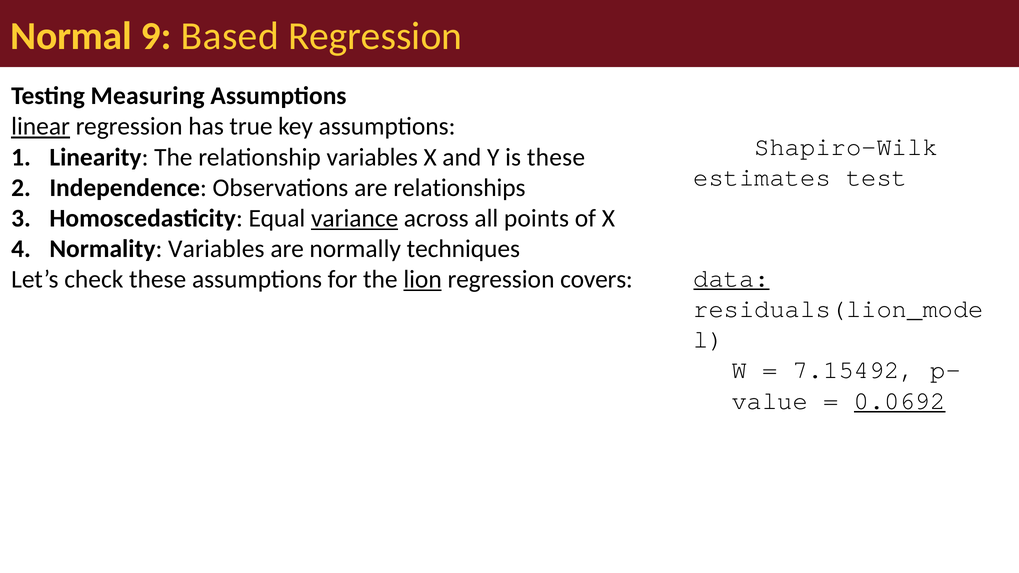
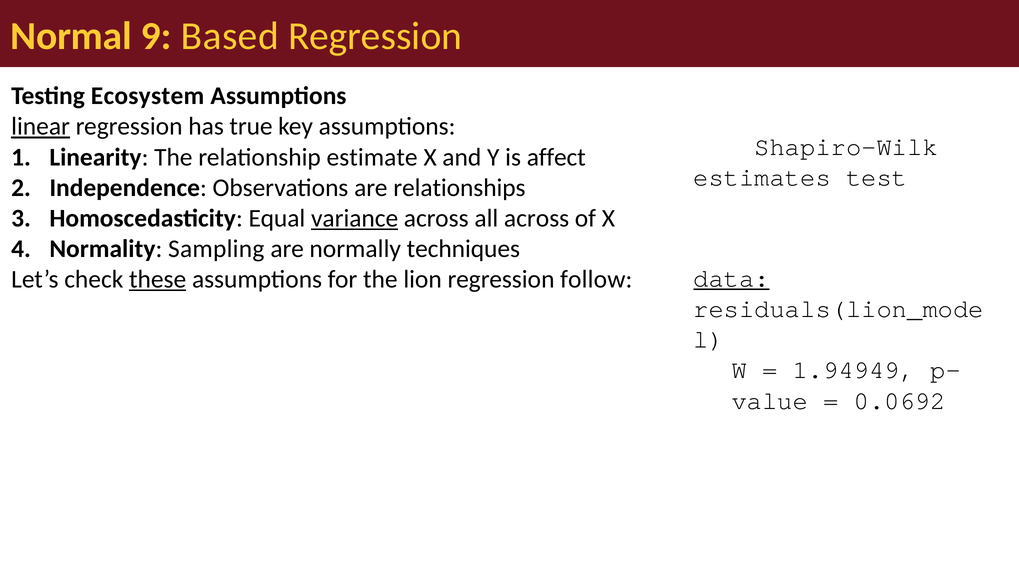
Measuring: Measuring -> Ecosystem
relationship variables: variables -> estimate
is these: these -> affect
all points: points -> across
Normality Variables: Variables -> Sampling
these at (158, 279) underline: none -> present
lion underline: present -> none
covers: covers -> follow
7.15492: 7.15492 -> 1.94949
0.0692 underline: present -> none
